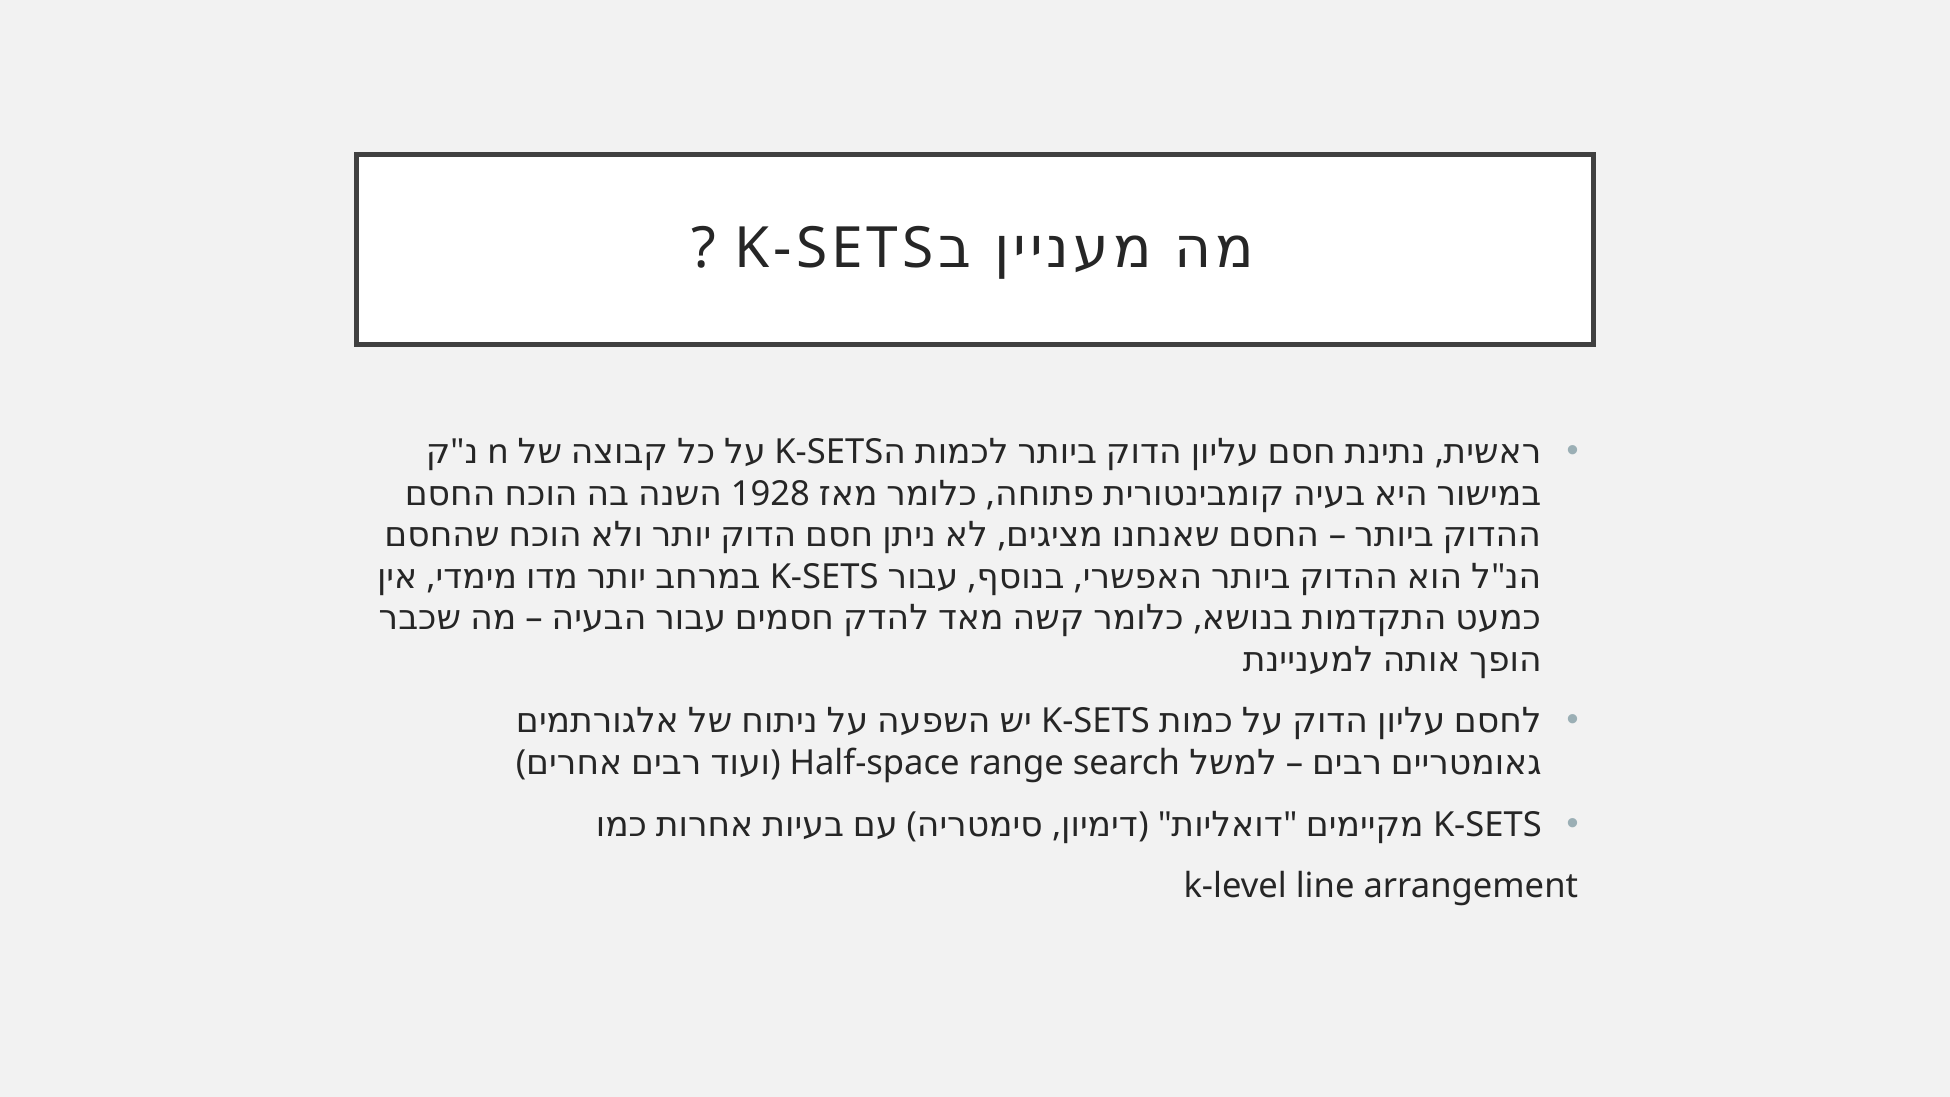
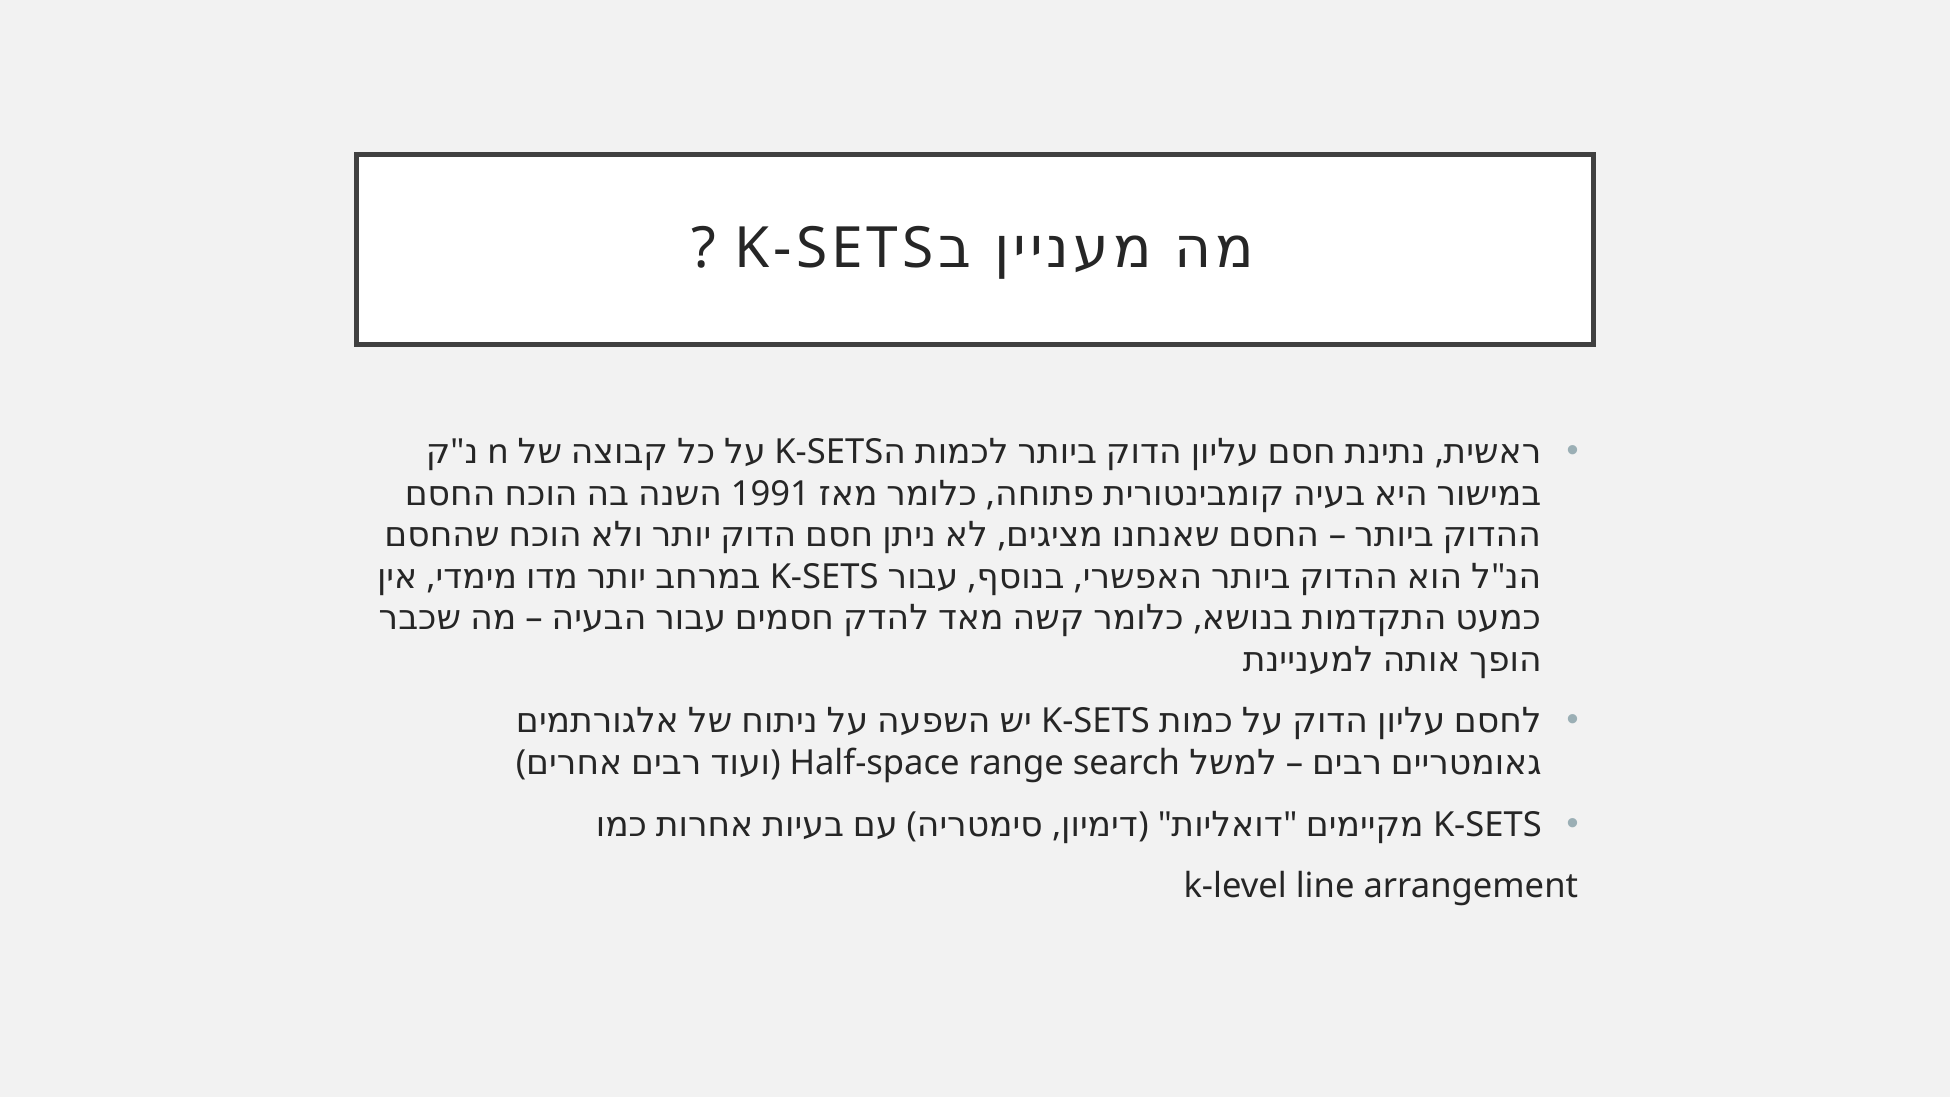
1928: 1928 -> 1991
